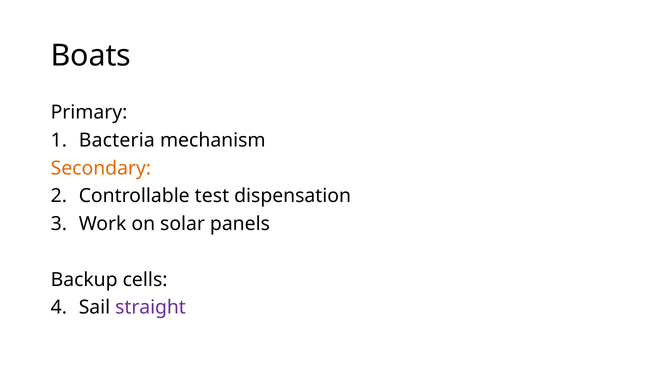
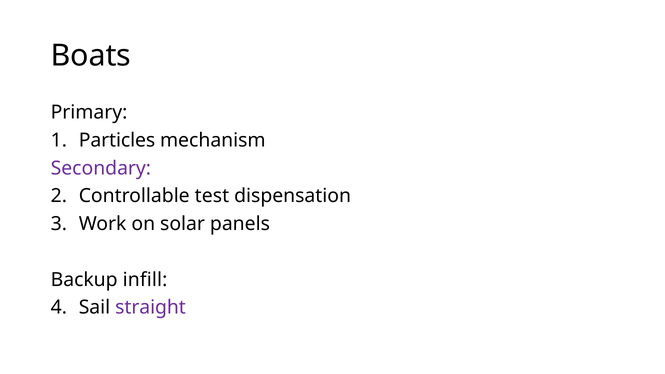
Bacteria: Bacteria -> Particles
Secondary colour: orange -> purple
cells: cells -> infill
